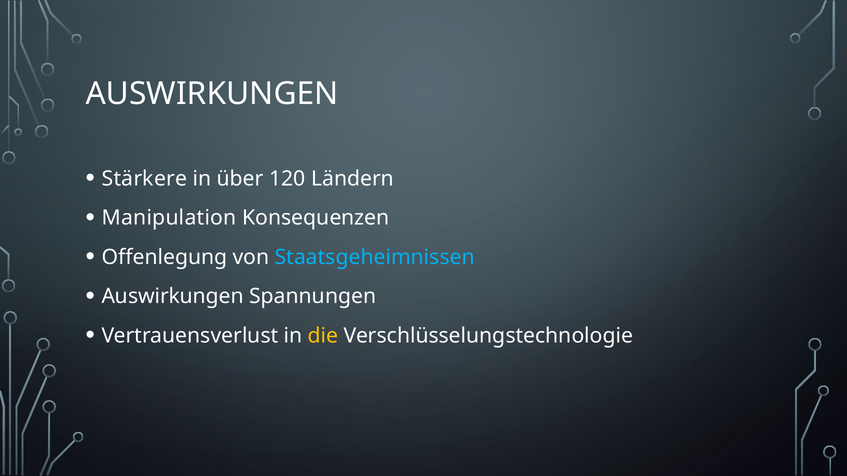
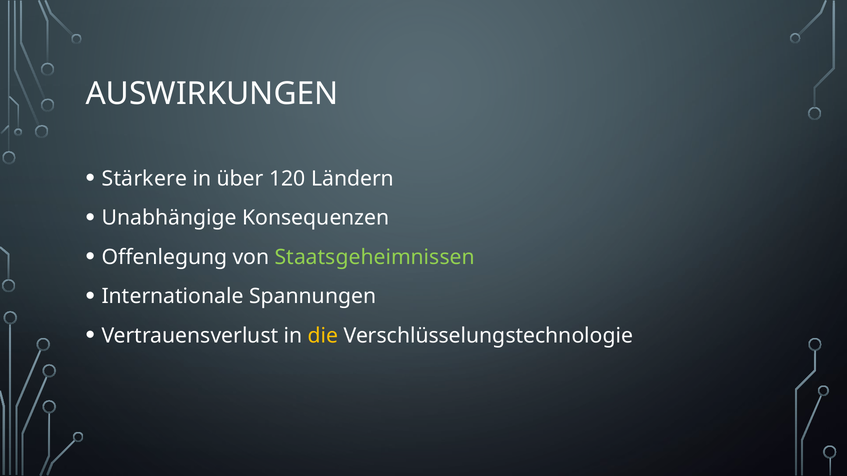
Manipulation: Manipulation -> Unabhängige
Staatsgeheimnissen colour: light blue -> light green
Auswirkungen at (173, 297): Auswirkungen -> Internationale
